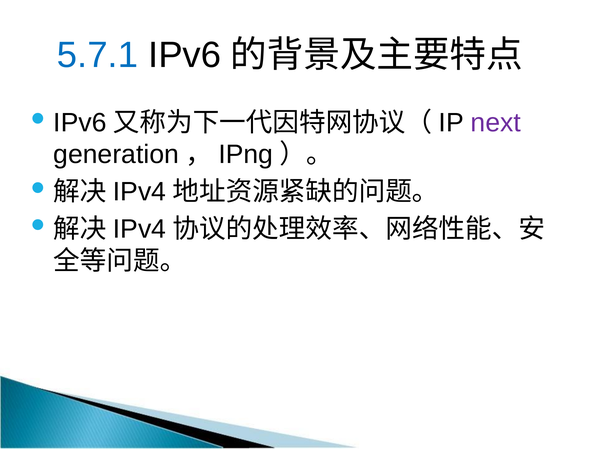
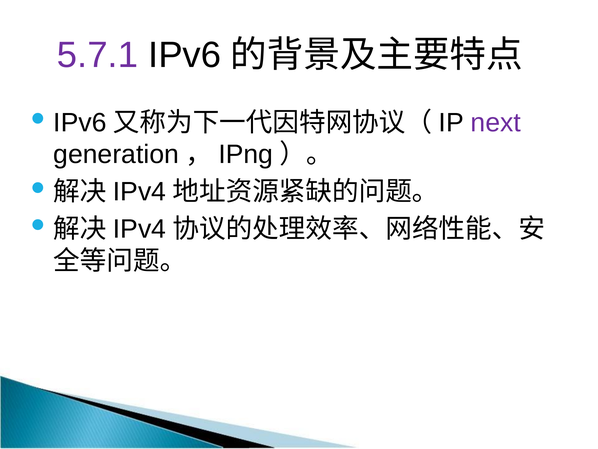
5.7.1 colour: blue -> purple
